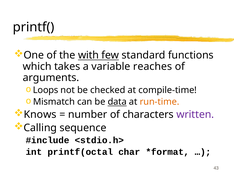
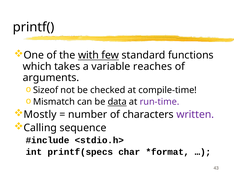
Loops: Loops -> Sizeof
run-time colour: orange -> purple
Knows: Knows -> Mostly
printf(octal: printf(octal -> printf(specs
